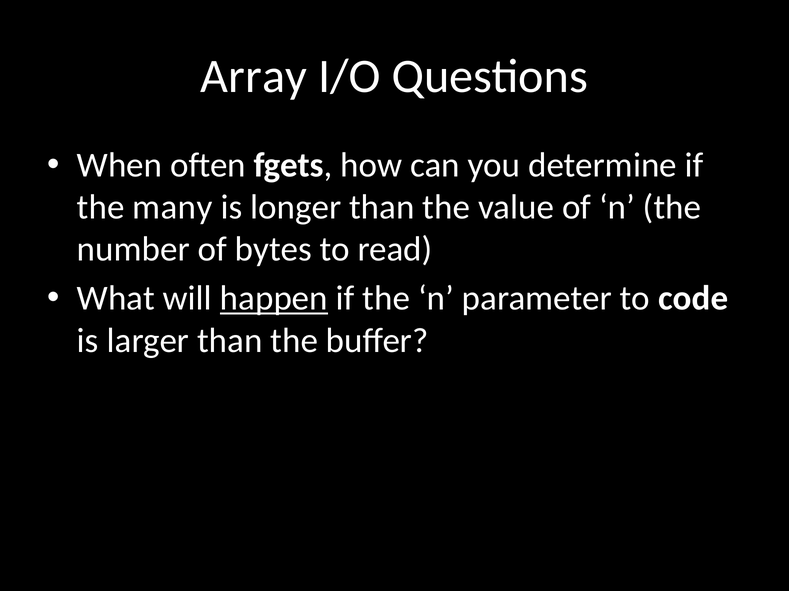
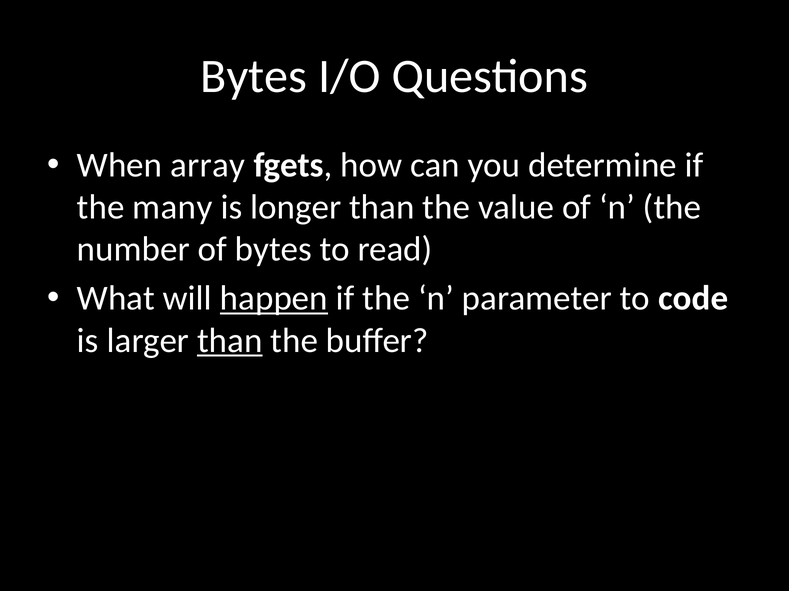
Array at (254, 76): Array -> Bytes
often: often -> array
than at (230, 341) underline: none -> present
